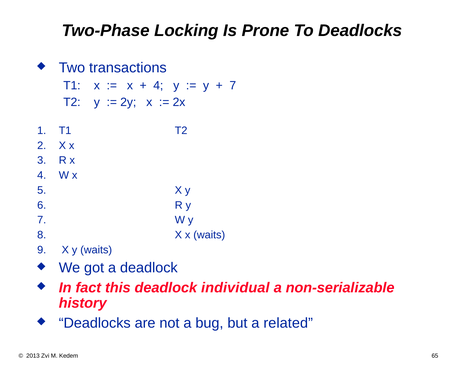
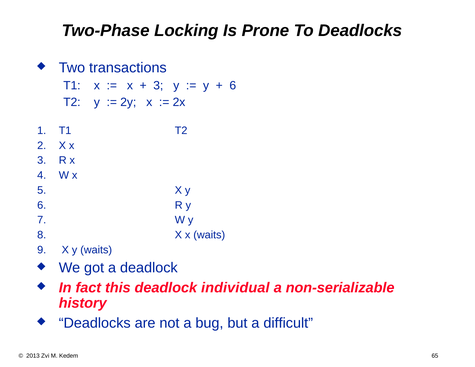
4 at (158, 86): 4 -> 3
7 at (233, 86): 7 -> 6
related: related -> difficult
